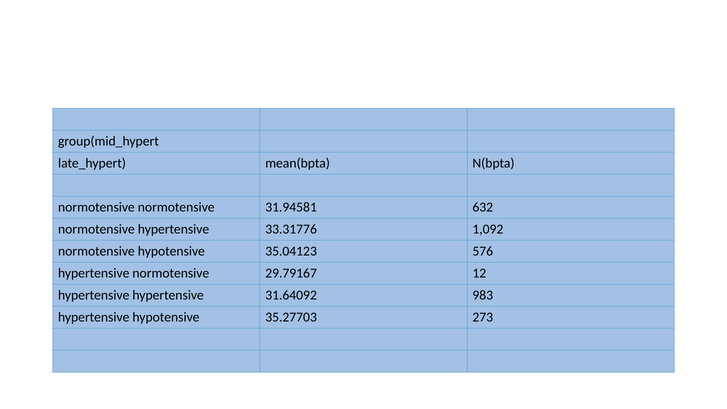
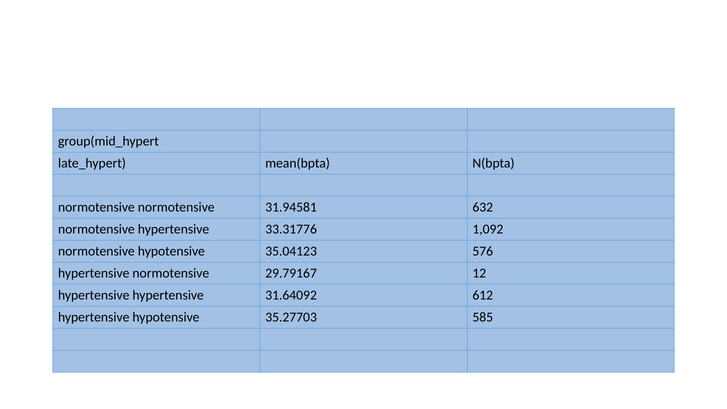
983: 983 -> 612
273: 273 -> 585
